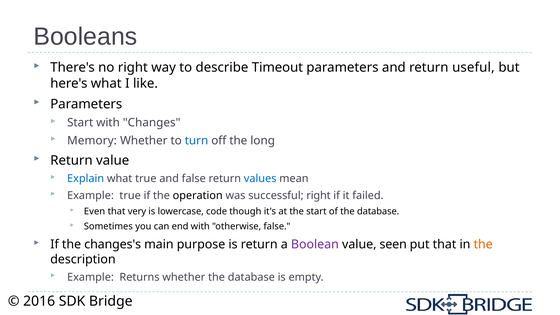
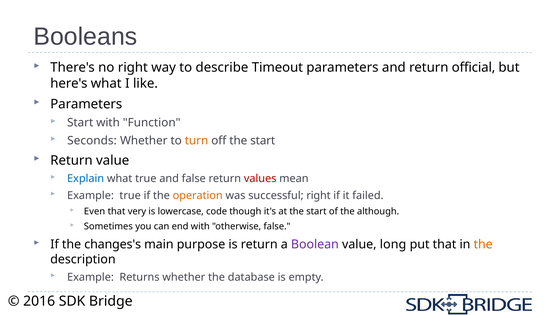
useful: useful -> official
Changes: Changes -> Function
Memory: Memory -> Seconds
turn colour: blue -> orange
off the long: long -> start
values colour: blue -> red
operation colour: black -> orange
of the database: database -> although
seen: seen -> long
